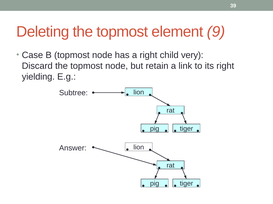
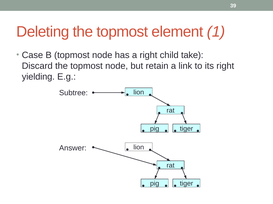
9: 9 -> 1
very: very -> take
